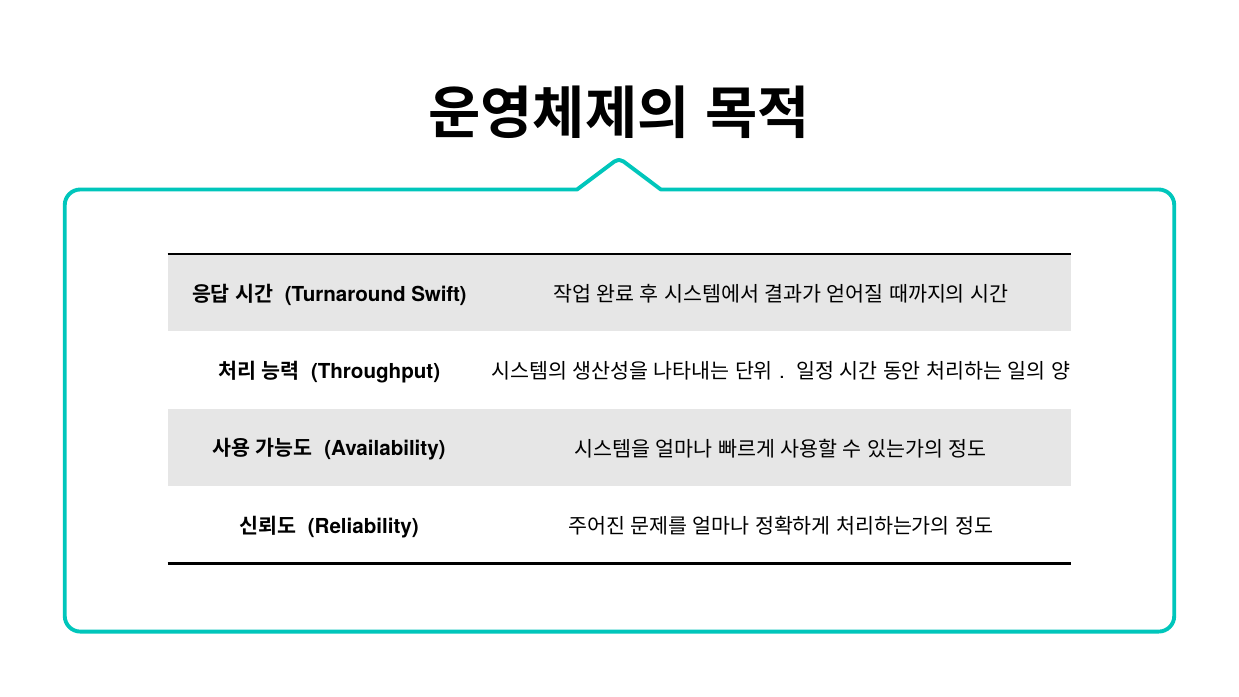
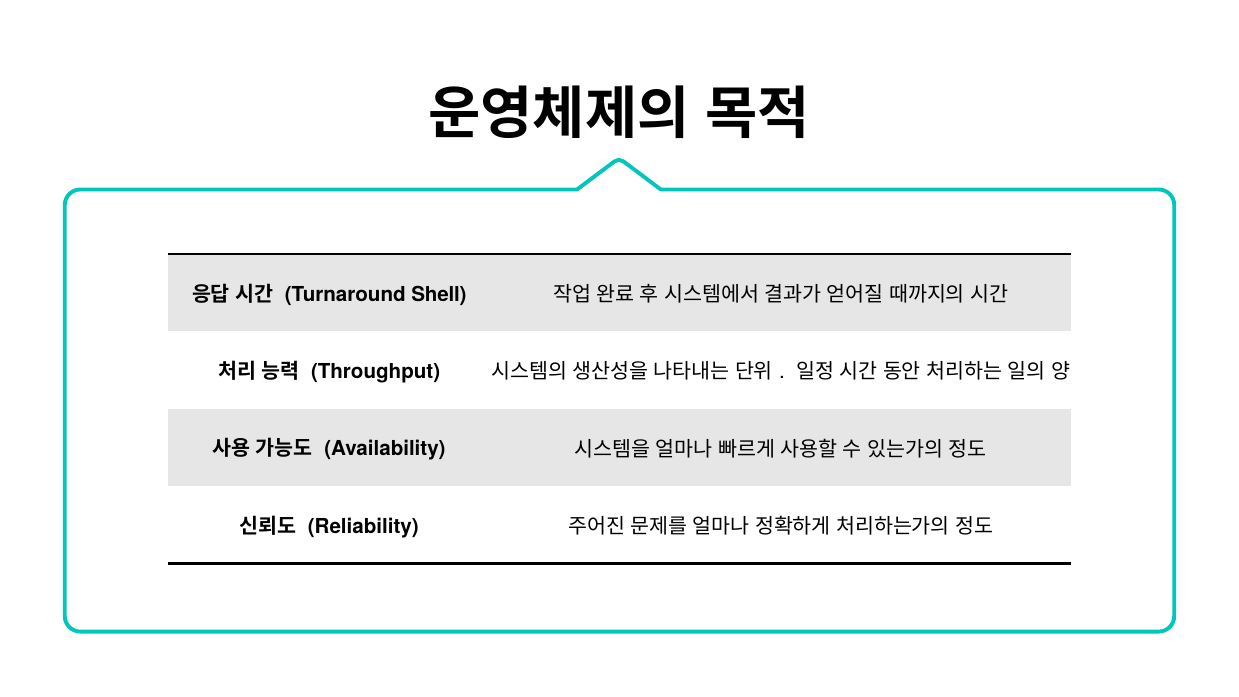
Swift: Swift -> Shell
